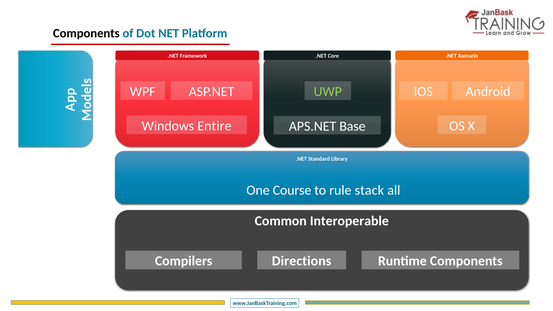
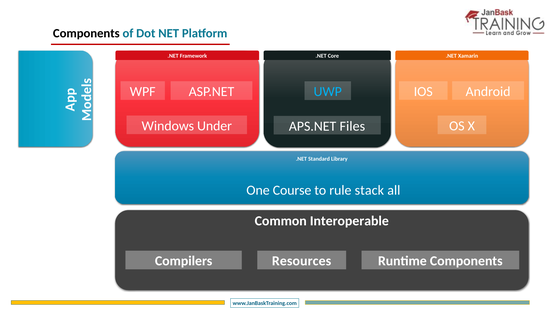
UWP colour: light green -> light blue
Entire: Entire -> Under
Base: Base -> Files
Directions: Directions -> Resources
